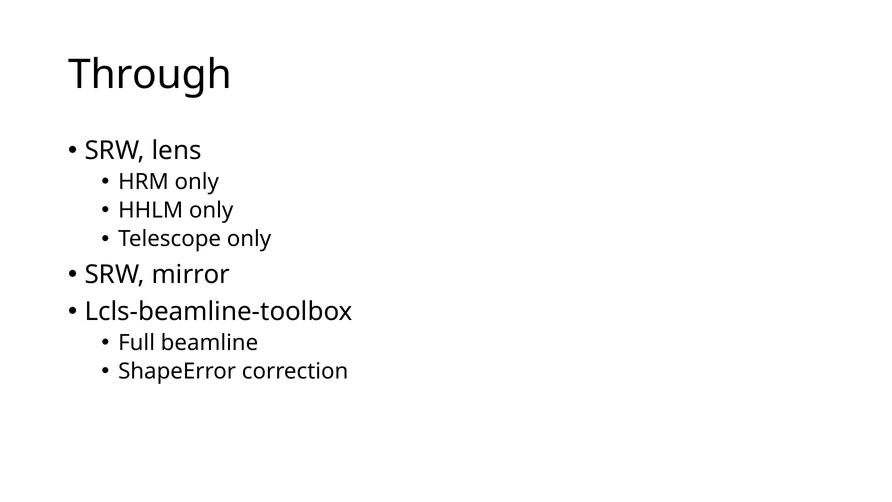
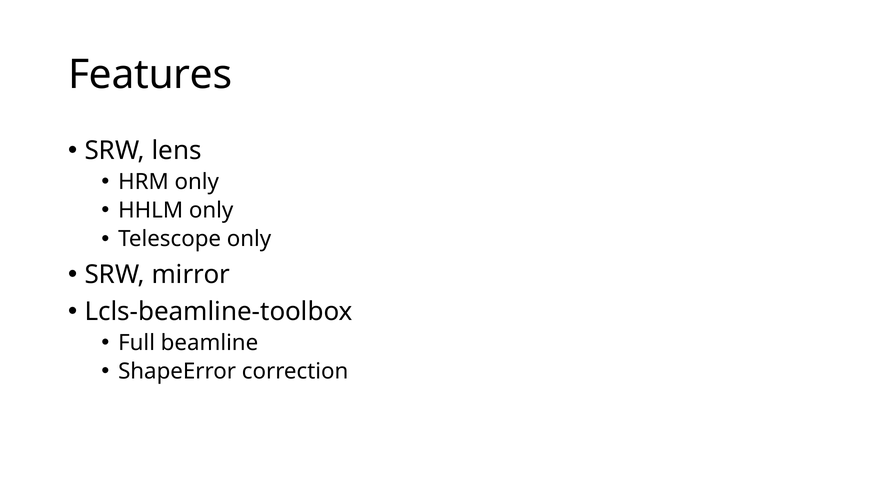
Through: Through -> Features
